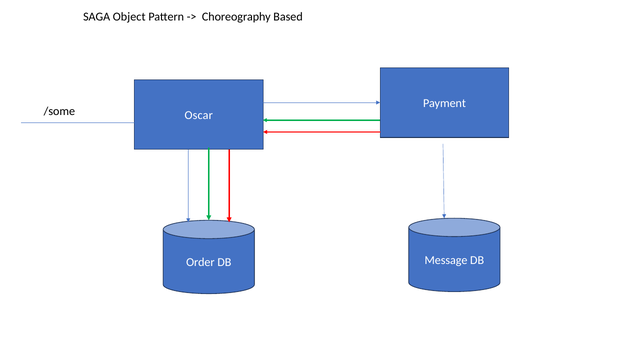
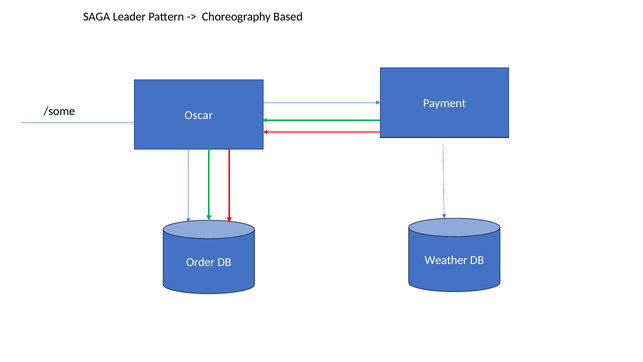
Object: Object -> Leader
Message: Message -> Weather
